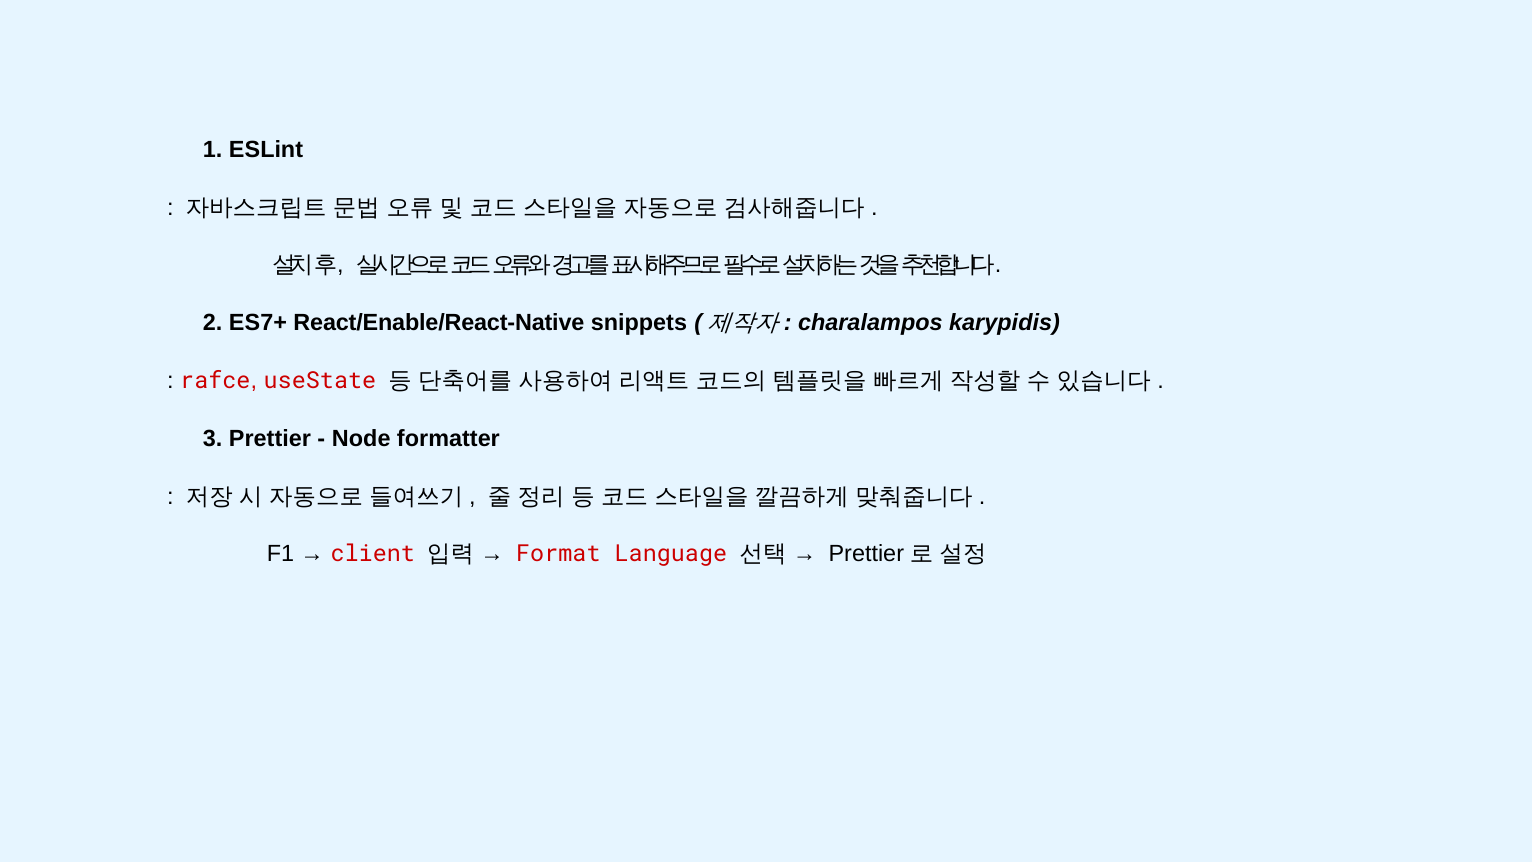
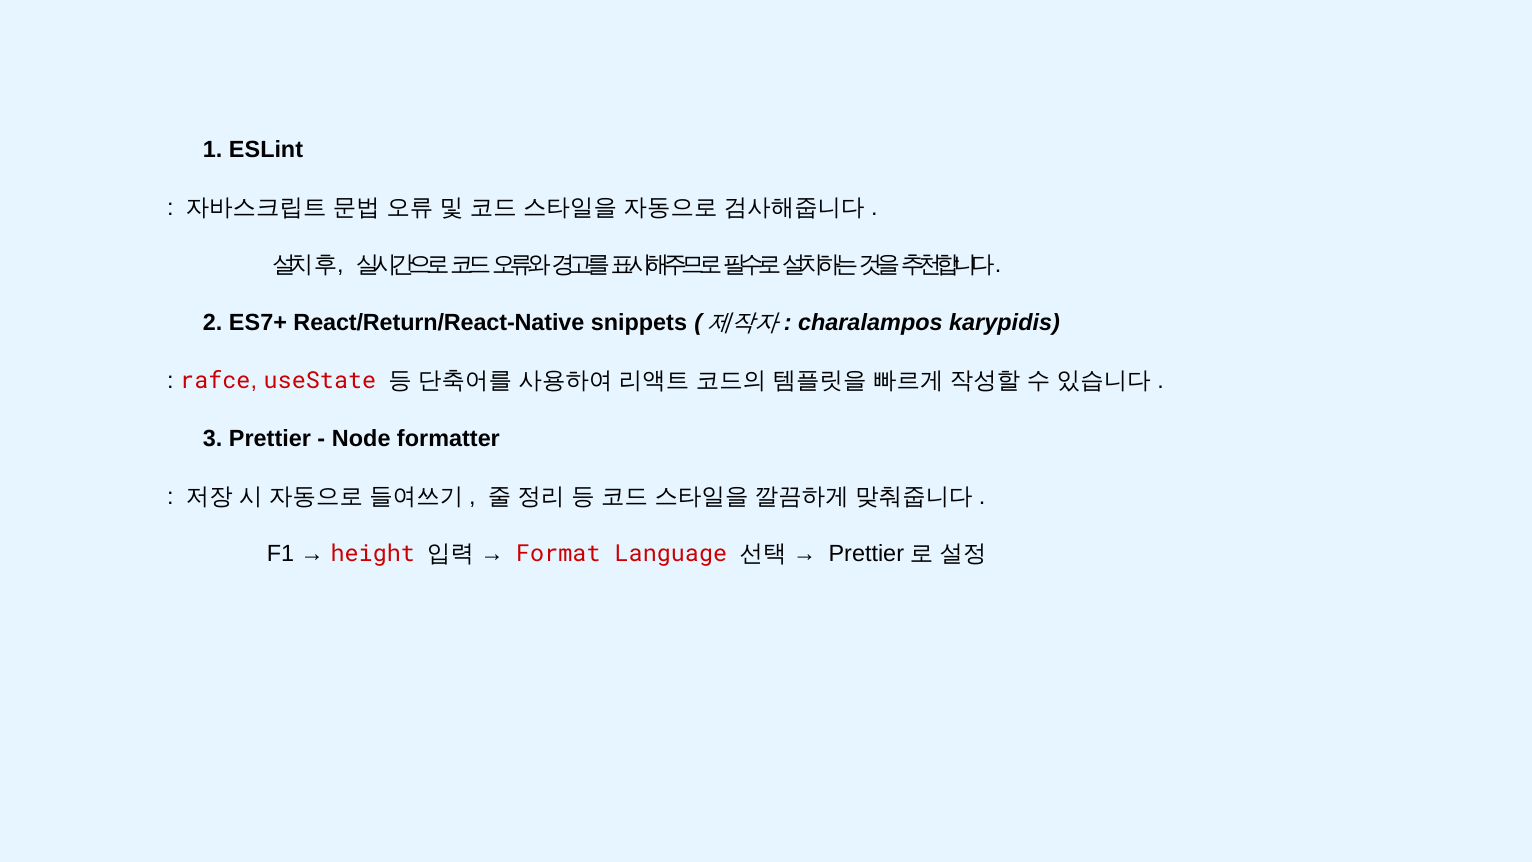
React/Enable/React-Native: React/Enable/React-Native -> React/Return/React-Native
client: client -> height
